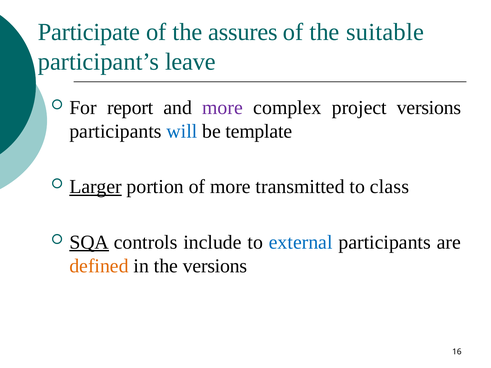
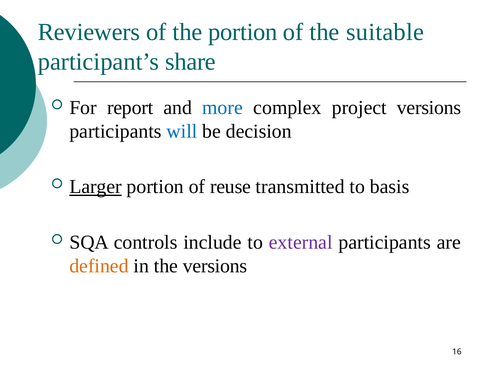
Participate: Participate -> Reviewers
the assures: assures -> portion
leave: leave -> share
more at (223, 108) colour: purple -> blue
template: template -> decision
of more: more -> reuse
class: class -> basis
SQA underline: present -> none
external colour: blue -> purple
